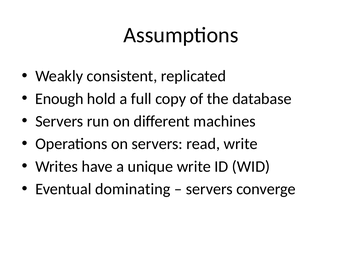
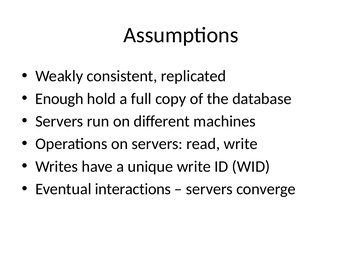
dominating: dominating -> interactions
